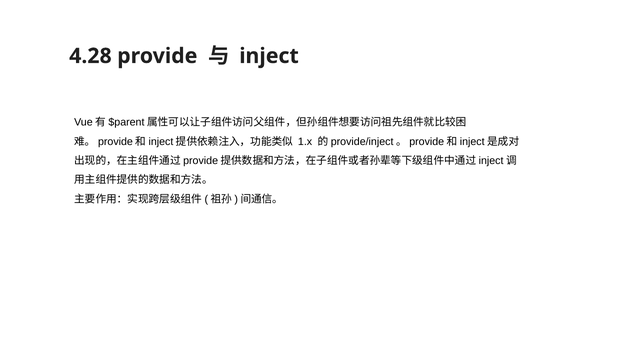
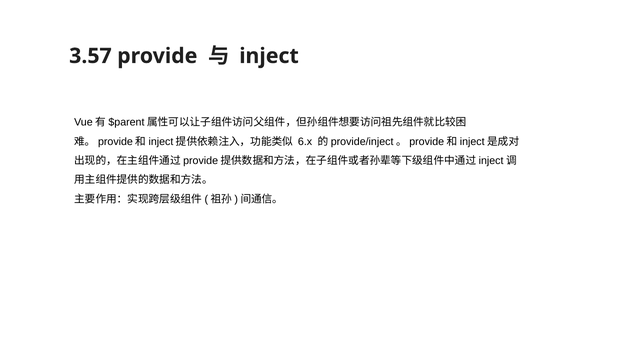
4.28: 4.28 -> 3.57
1.x: 1.x -> 6.x
